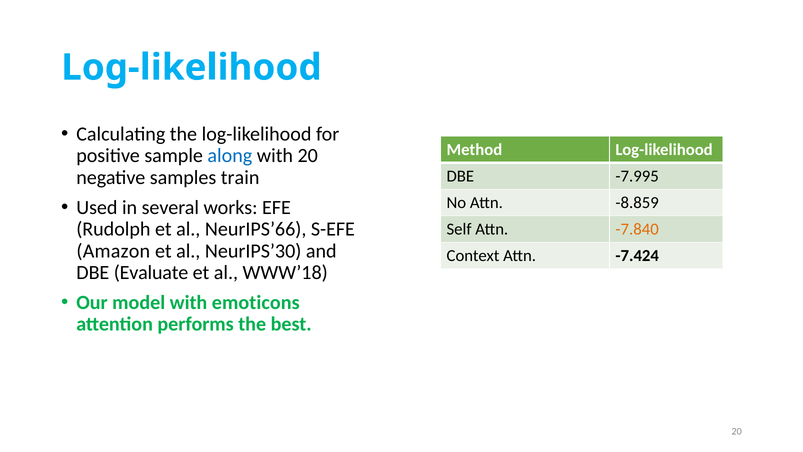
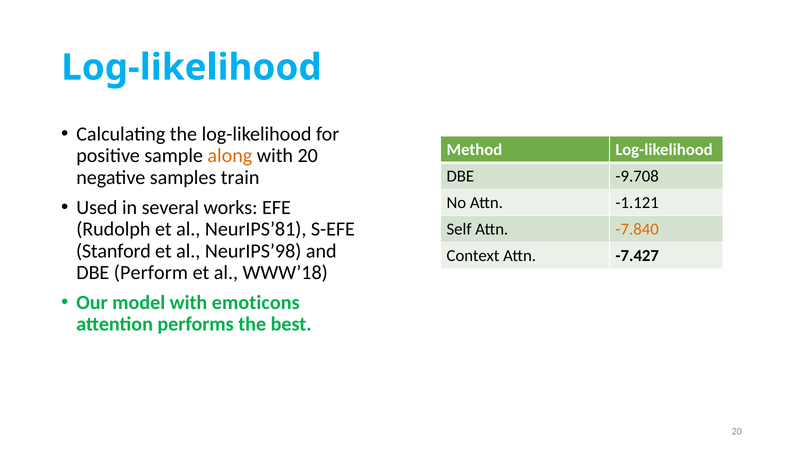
along colour: blue -> orange
-7.995: -7.995 -> -9.708
-8.859: -8.859 -> -1.121
NeurIPS’66: NeurIPS’66 -> NeurIPS’81
Amazon: Amazon -> Stanford
NeurIPS’30: NeurIPS’30 -> NeurIPS’98
-7.424: -7.424 -> -7.427
Evaluate: Evaluate -> Perform
